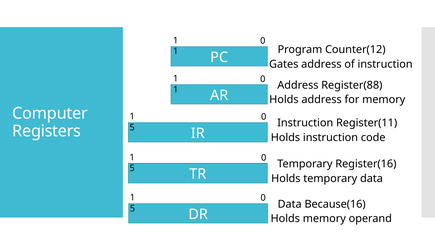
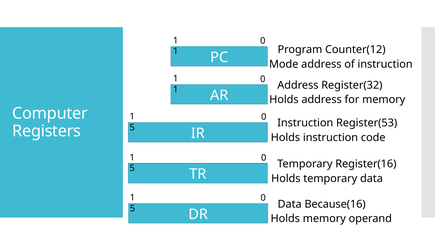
Gates: Gates -> Mode
Register(88: Register(88 -> Register(32
Register(11: Register(11 -> Register(53
